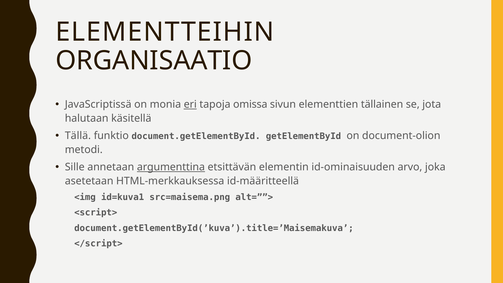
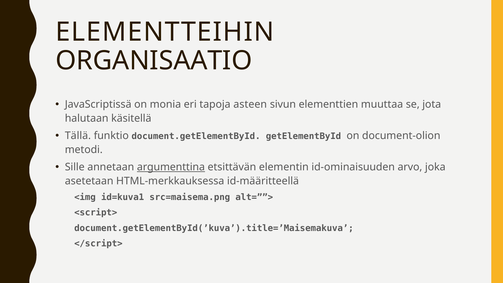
eri underline: present -> none
omissa: omissa -> asteen
tällainen: tällainen -> muuttaa
